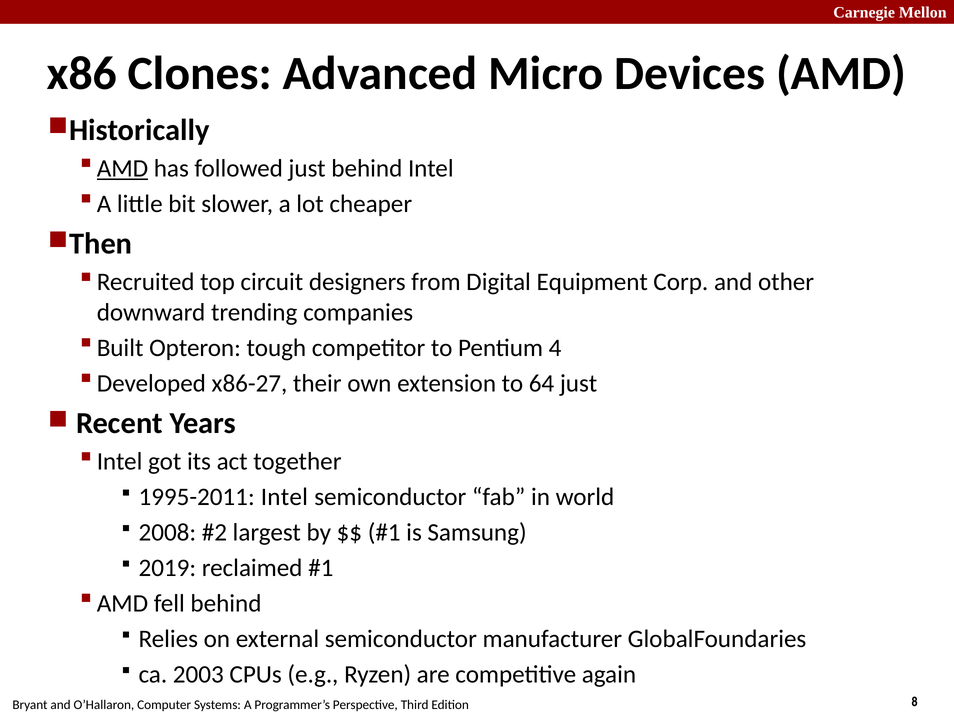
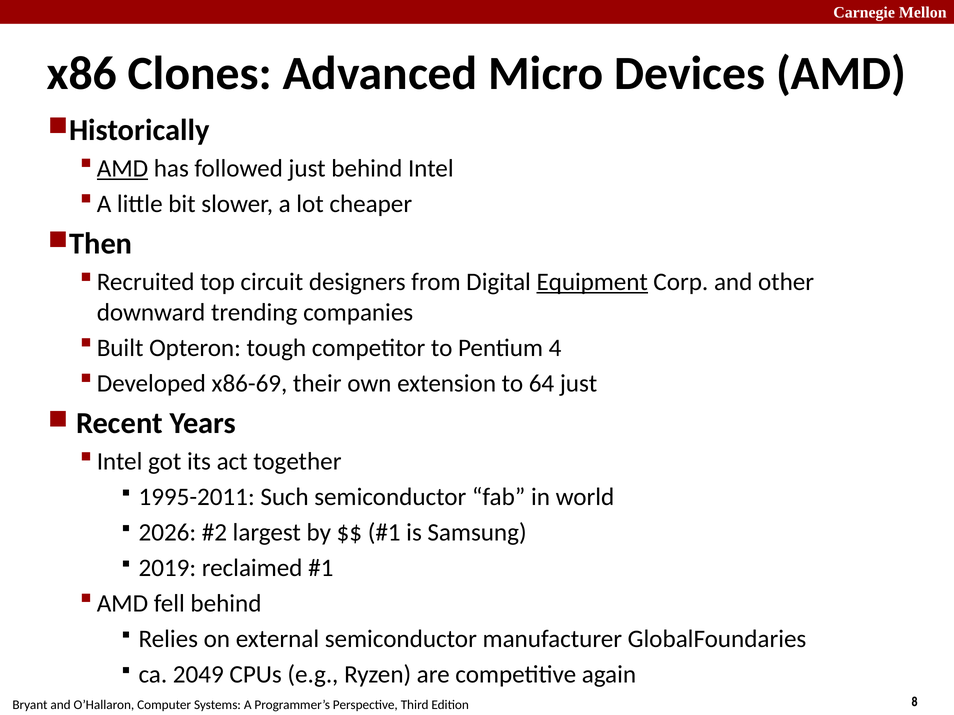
Equipment underline: none -> present
x86-27: x86-27 -> x86-69
1995-2011 Intel: Intel -> Such
2008: 2008 -> 2026
2003: 2003 -> 2049
